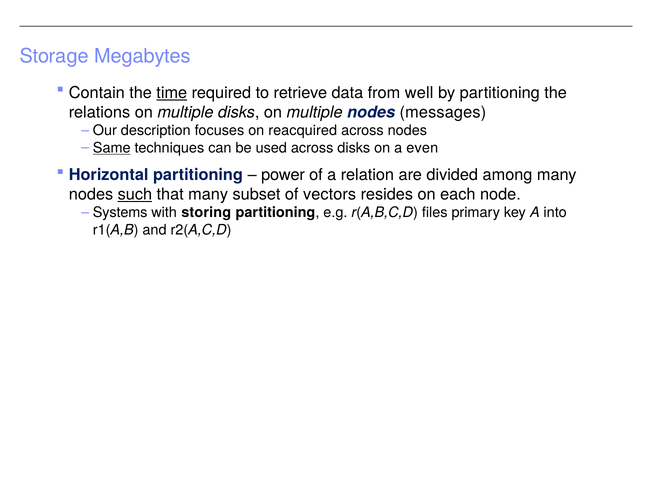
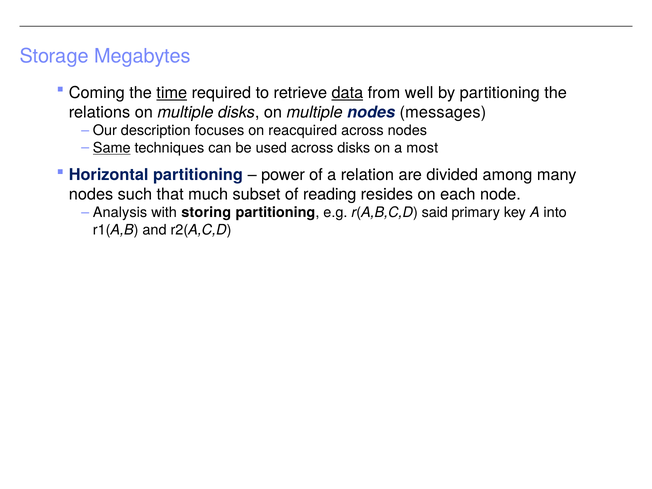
Contain: Contain -> Coming
data underline: none -> present
even: even -> most
such underline: present -> none
that many: many -> much
vectors: vectors -> reading
Systems: Systems -> Analysis
files: files -> said
